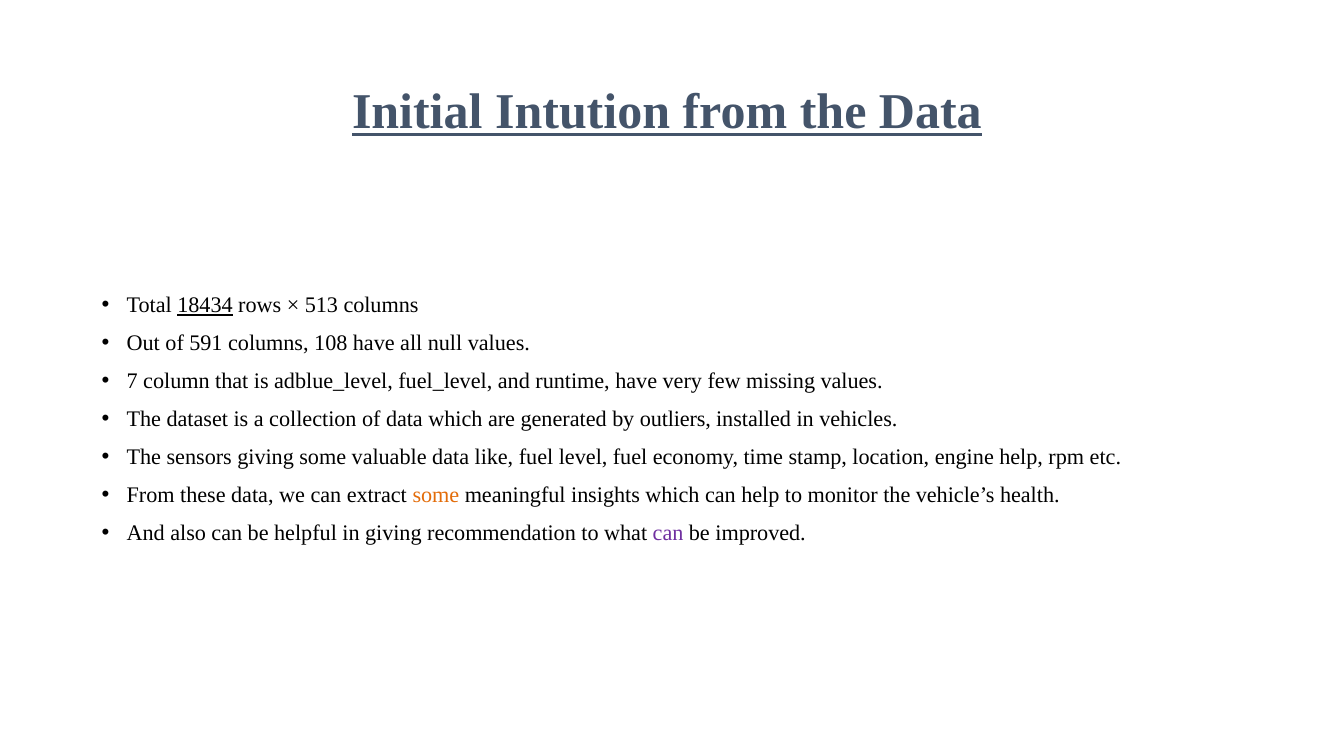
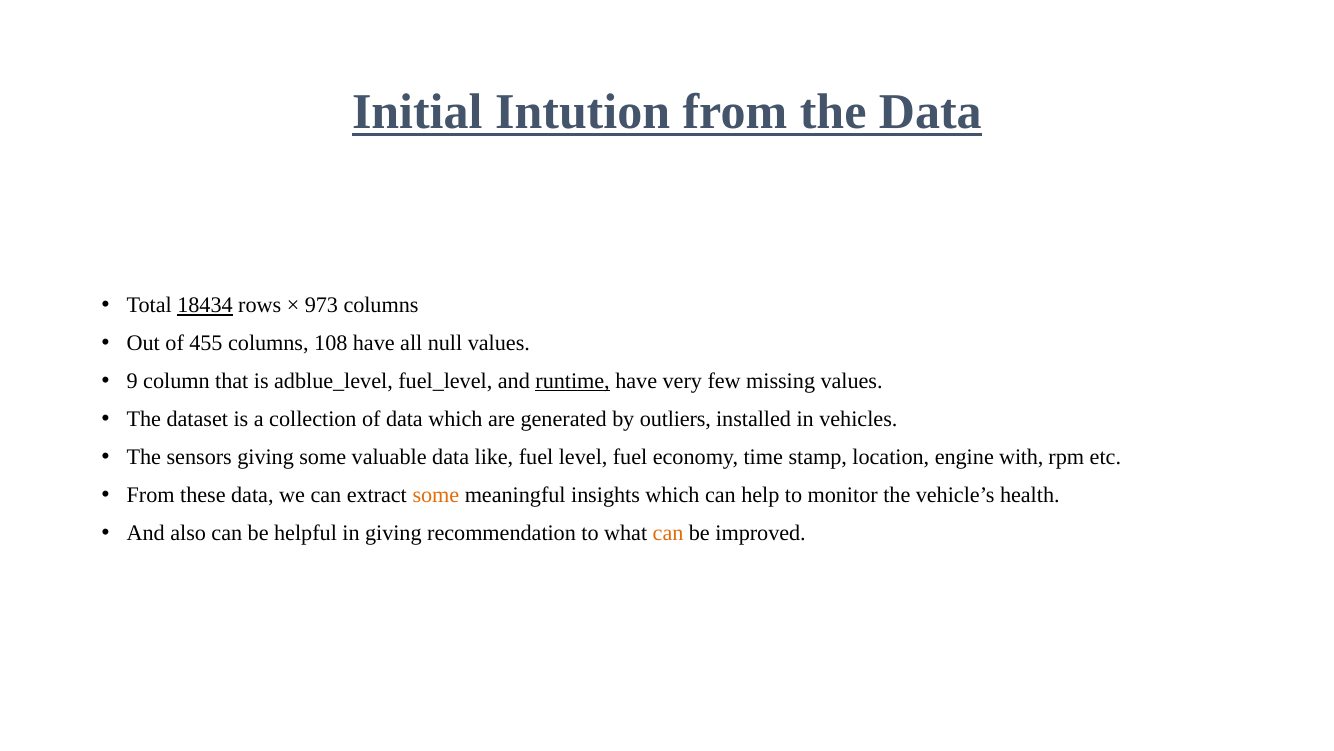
513: 513 -> 973
591: 591 -> 455
7: 7 -> 9
runtime underline: none -> present
engine help: help -> with
can at (668, 532) colour: purple -> orange
